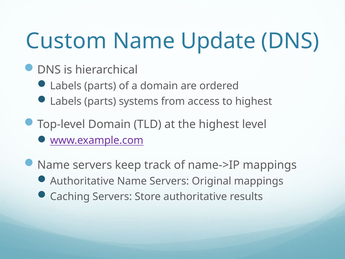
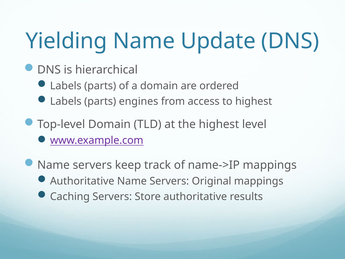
Custom: Custom -> Yielding
systems: systems -> engines
